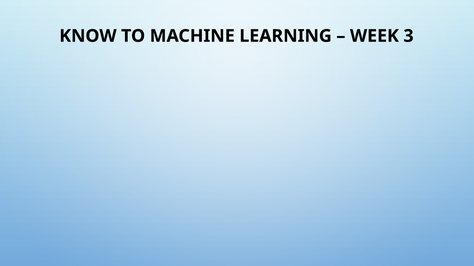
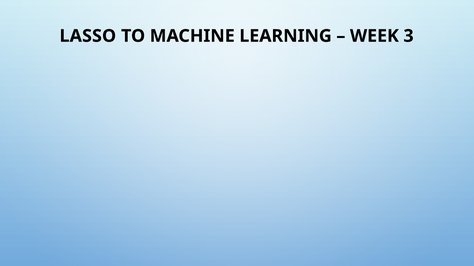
KNOW: KNOW -> LASSO
